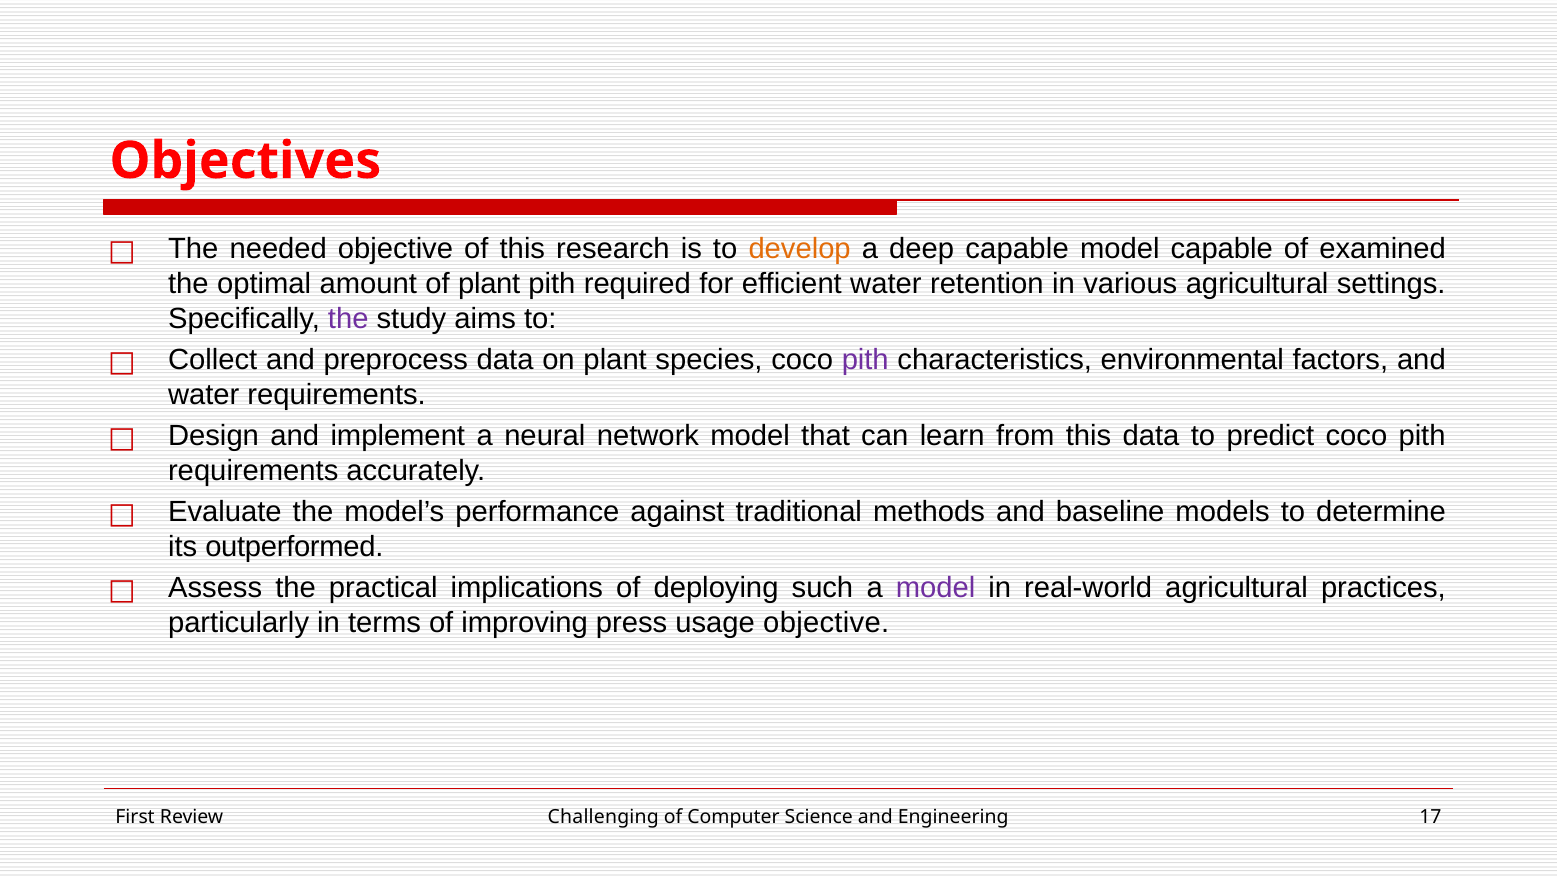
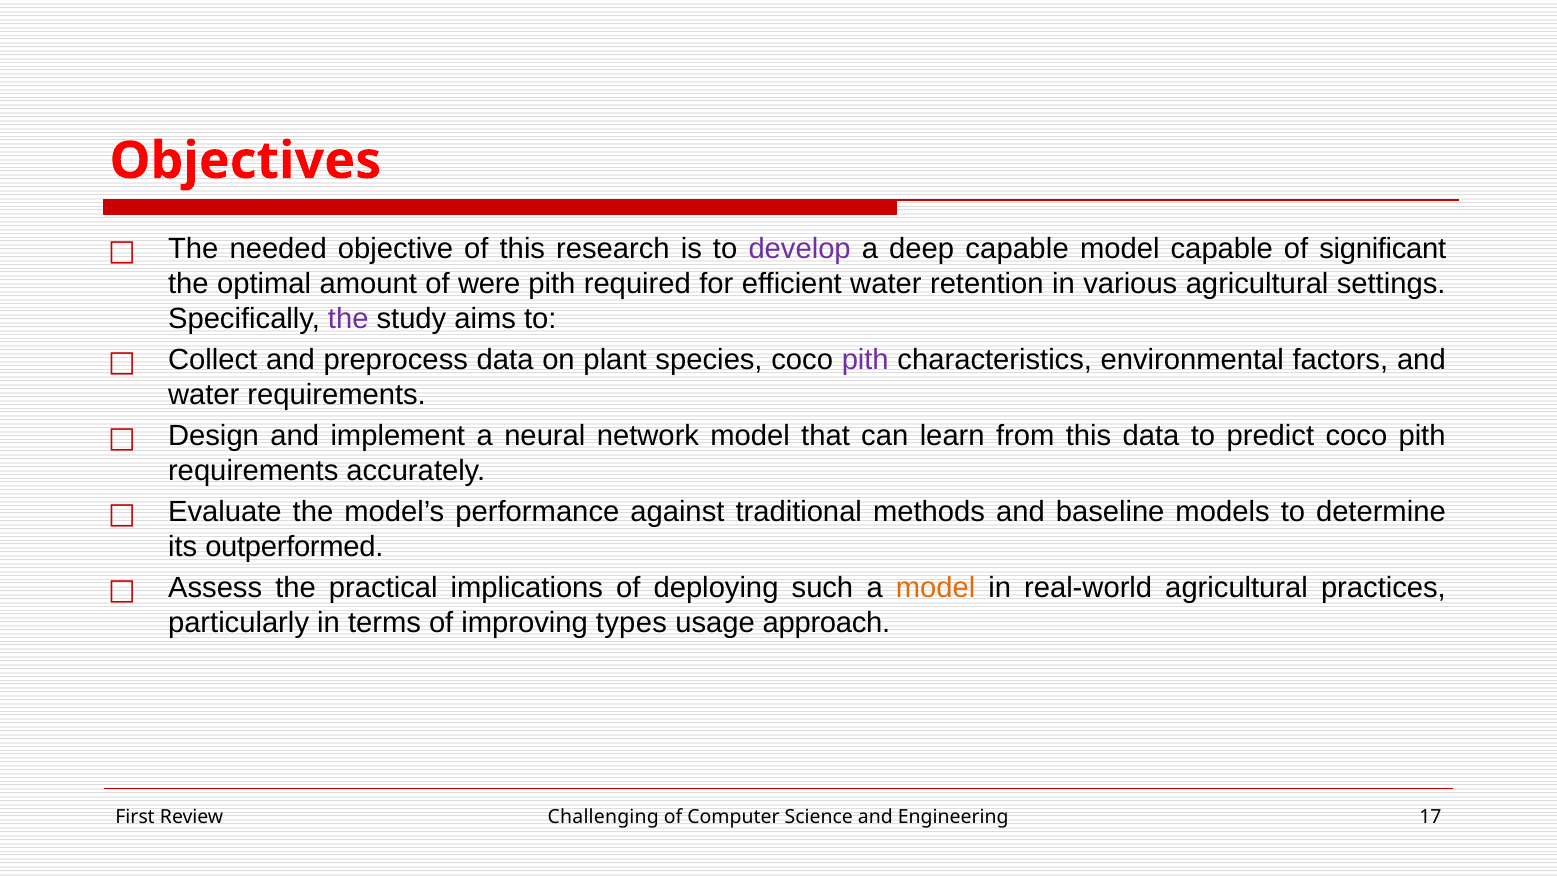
develop colour: orange -> purple
examined: examined -> significant
of plant: plant -> were
model at (936, 588) colour: purple -> orange
press: press -> types
usage objective: objective -> approach
